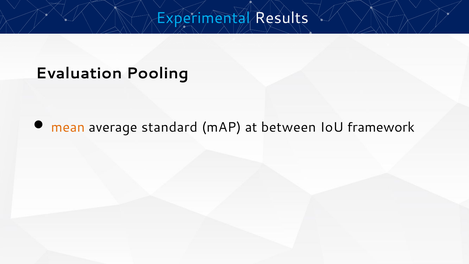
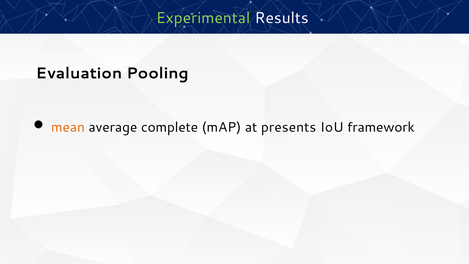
Experimental colour: light blue -> light green
standard: standard -> complete
between: between -> presents
